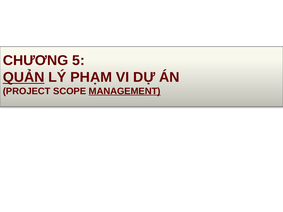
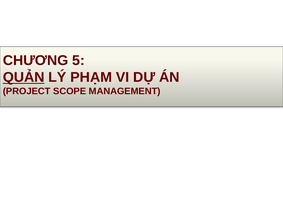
MANAGEMENT underline: present -> none
